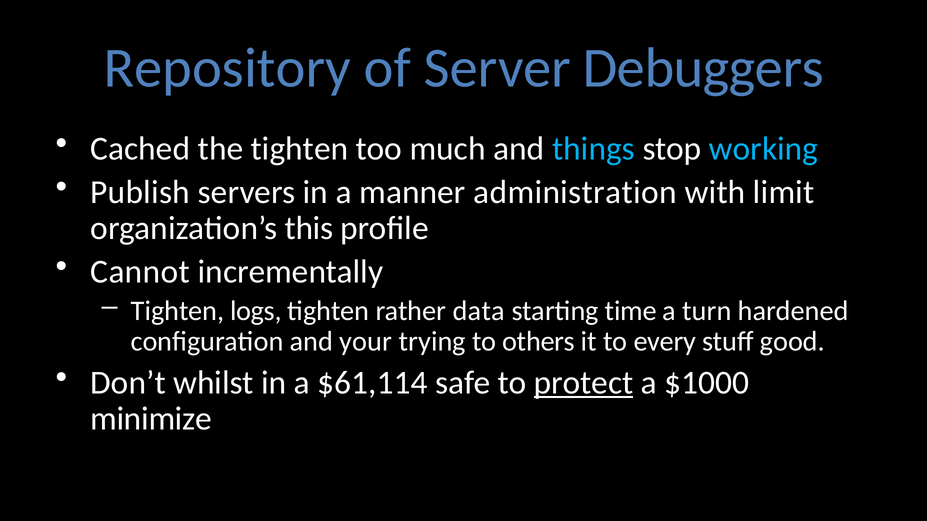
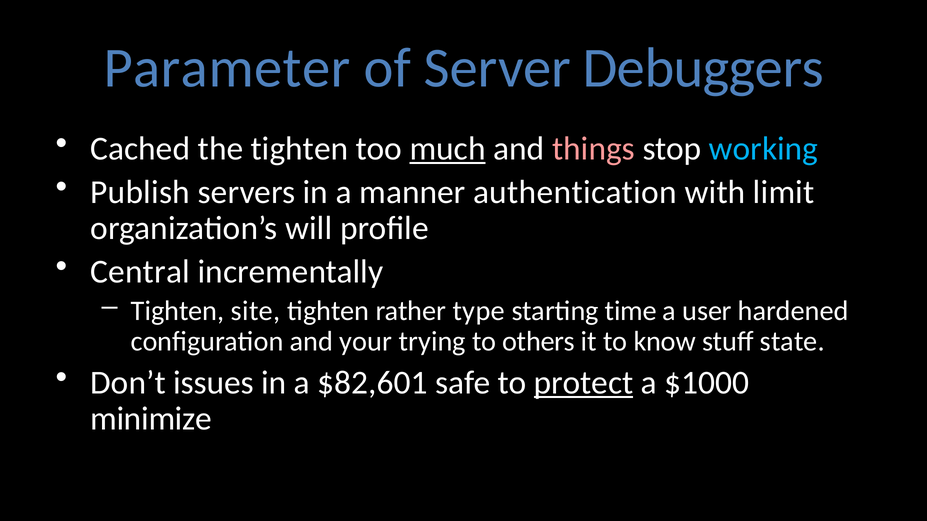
Repository: Repository -> Parameter
much underline: none -> present
things colour: light blue -> pink
administration: administration -> authentication
this: this -> will
Cannot: Cannot -> Central
logs: logs -> site
data: data -> type
turn: turn -> user
every: every -> know
good: good -> state
whilst: whilst -> issues
$61,114: $61,114 -> $82,601
